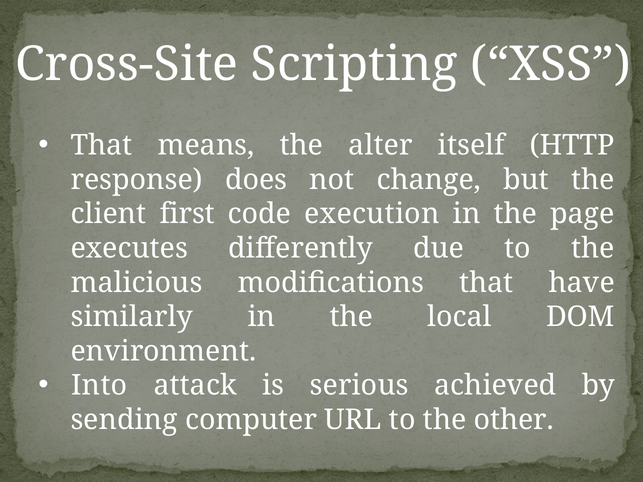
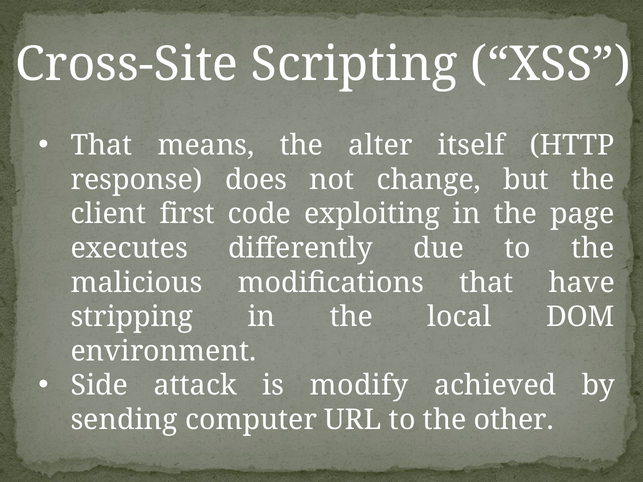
execution: execution -> exploiting
similarly: similarly -> stripping
Into: Into -> Side
serious: serious -> modify
